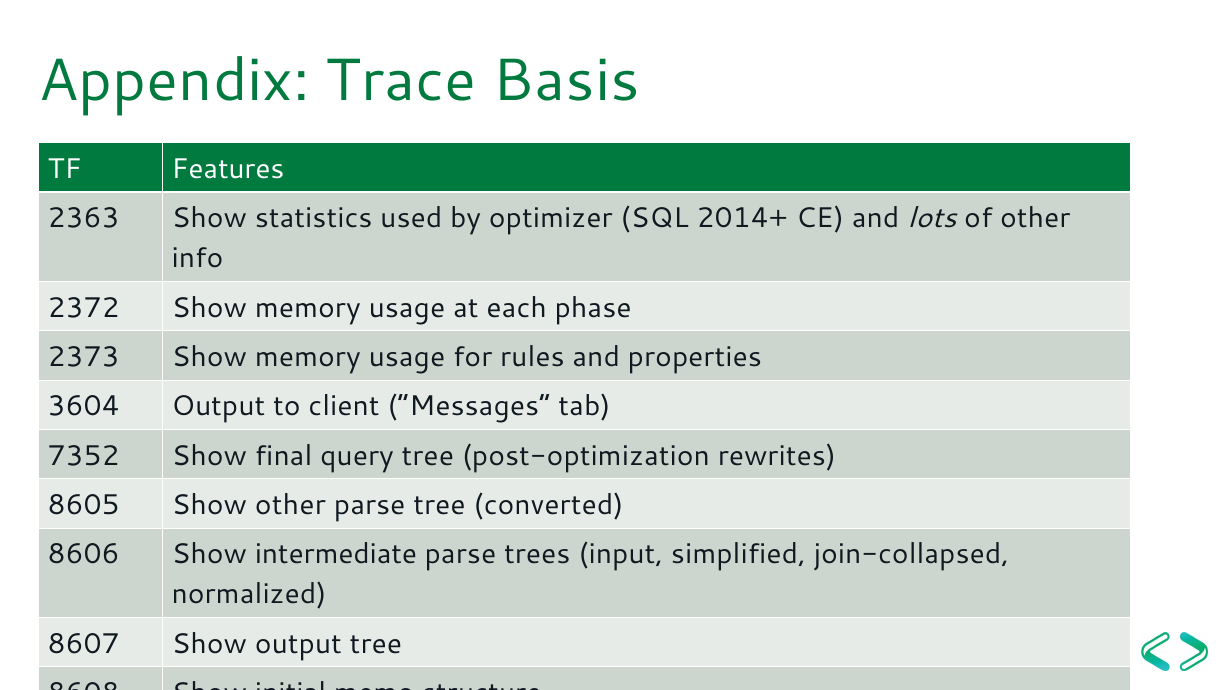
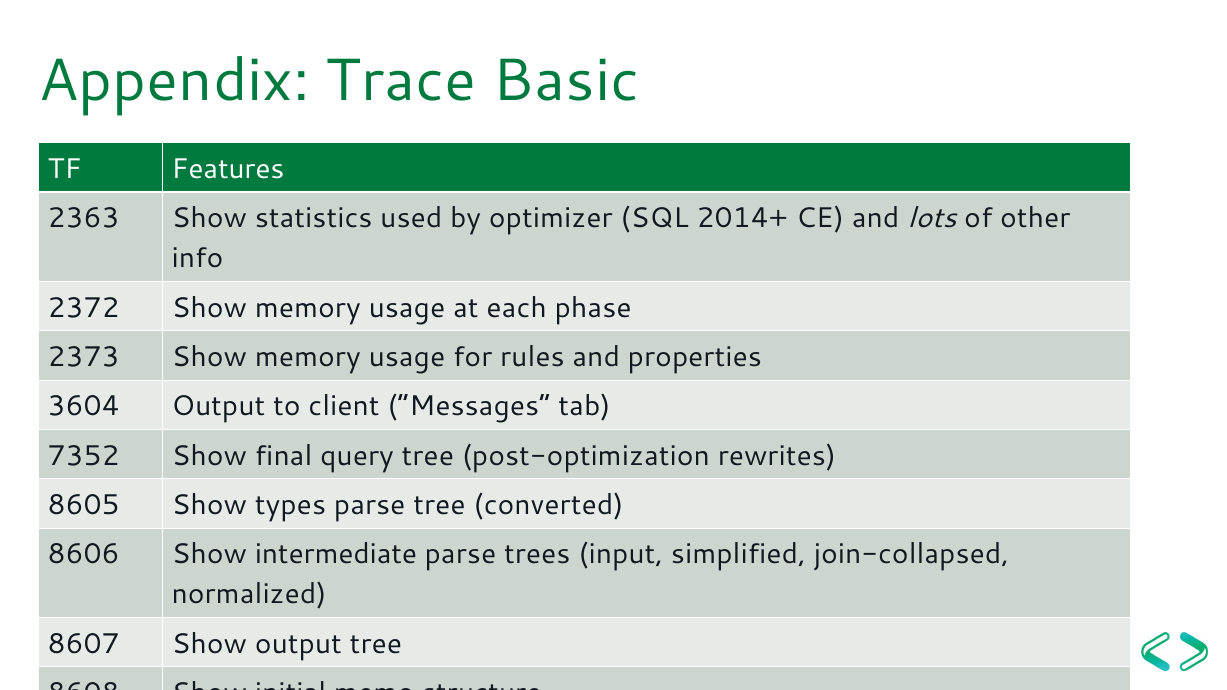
Basis: Basis -> Basic
Show other: other -> types
